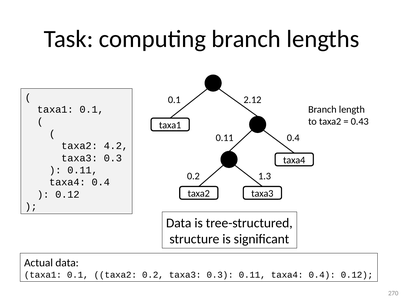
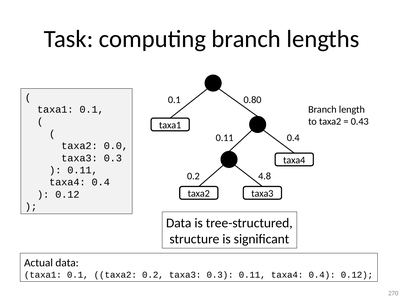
2.12: 2.12 -> 0.80
4.2: 4.2 -> 0.0
1.3: 1.3 -> 4.8
